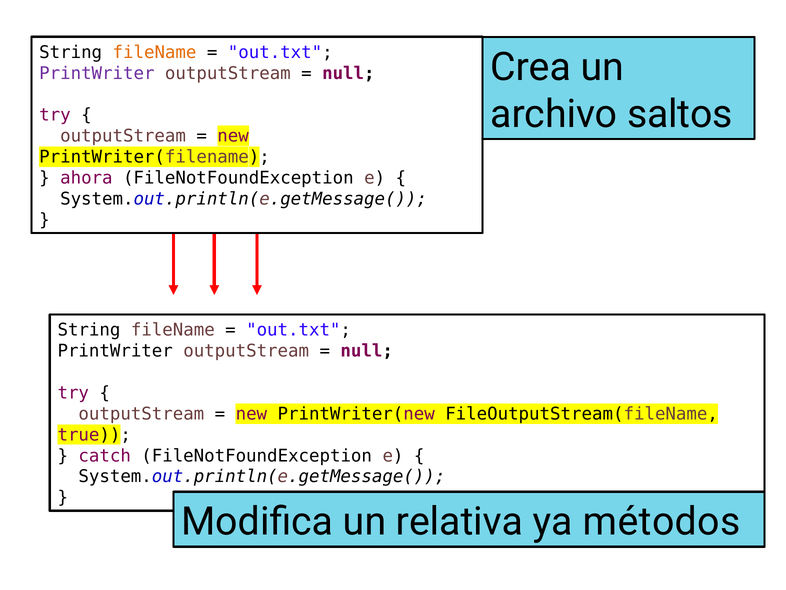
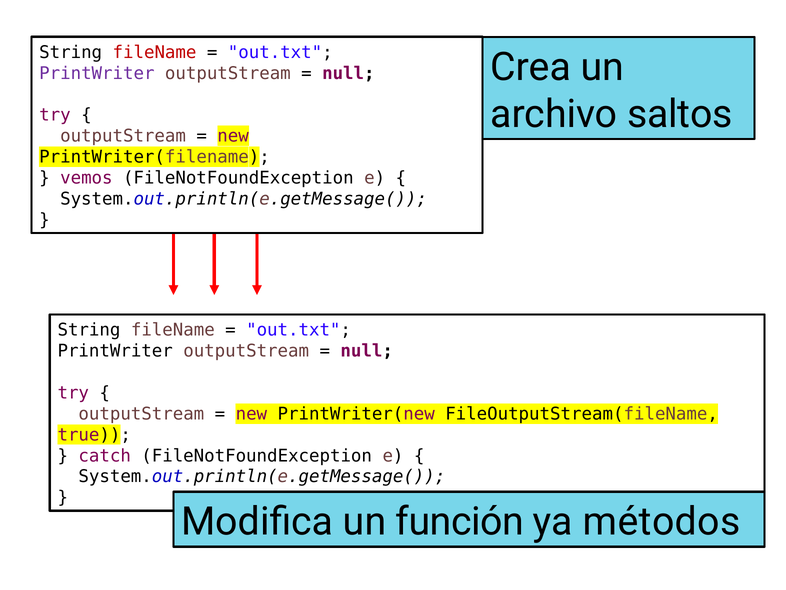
fileName at (155, 52) colour: orange -> red
ahora: ahora -> vemos
relativa: relativa -> función
